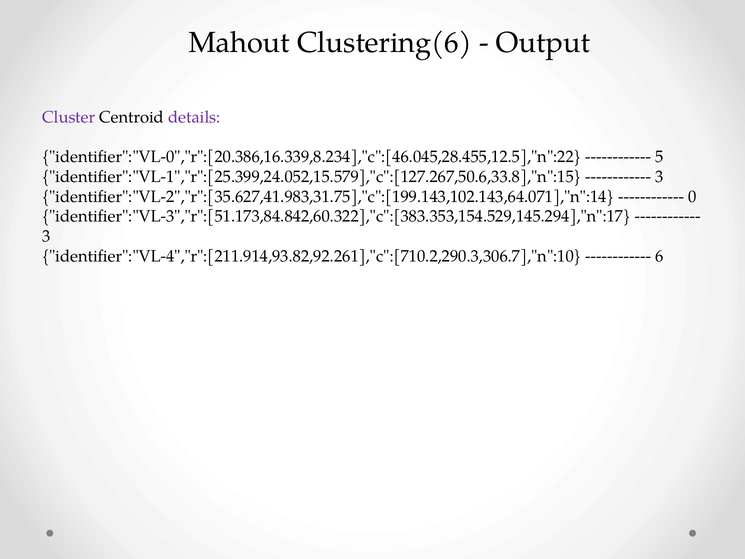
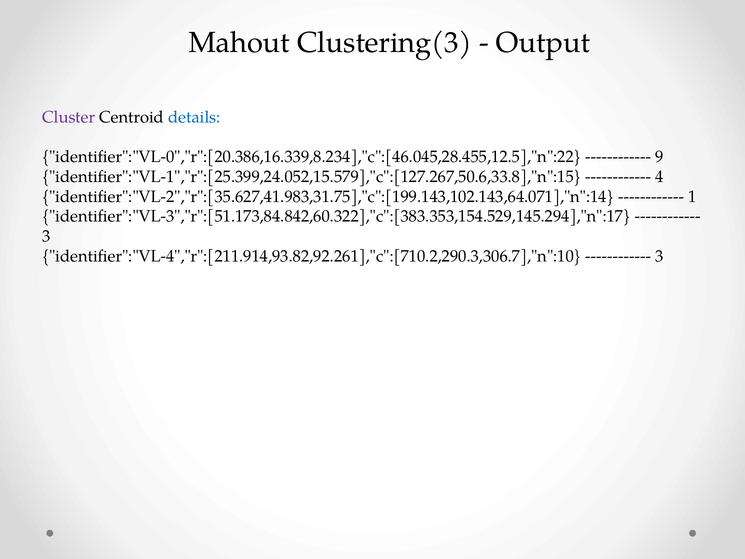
Clustering(6: Clustering(6 -> Clustering(3
details colour: purple -> blue
5: 5 -> 9
3 at (659, 177): 3 -> 4
0: 0 -> 1
6 at (659, 256): 6 -> 3
